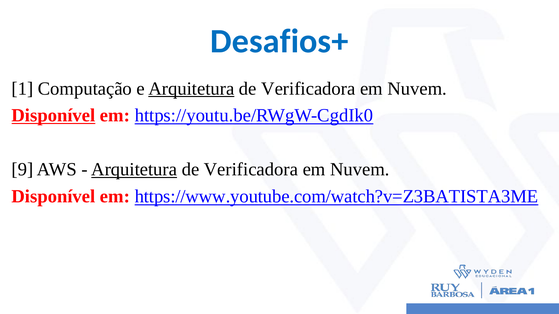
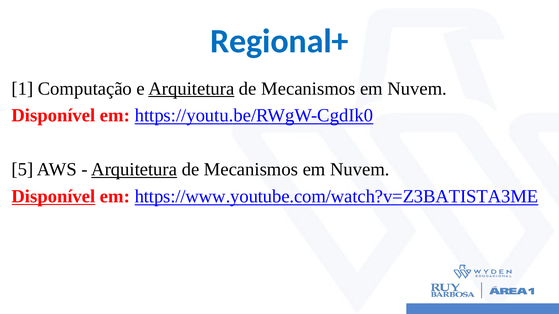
Desafios+: Desafios+ -> Regional+
Verificadora at (308, 89): Verificadora -> Mecanismos
Disponível at (53, 116) underline: present -> none
9: 9 -> 5
Verificadora at (251, 170): Verificadora -> Mecanismos
Disponível at (53, 197) underline: none -> present
